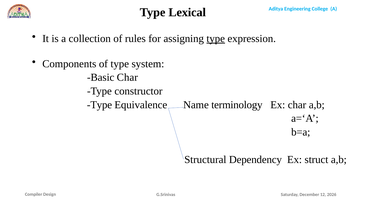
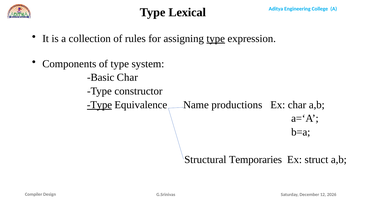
Type at (99, 105) underline: none -> present
terminology: terminology -> productions
Dependency: Dependency -> Temporaries
